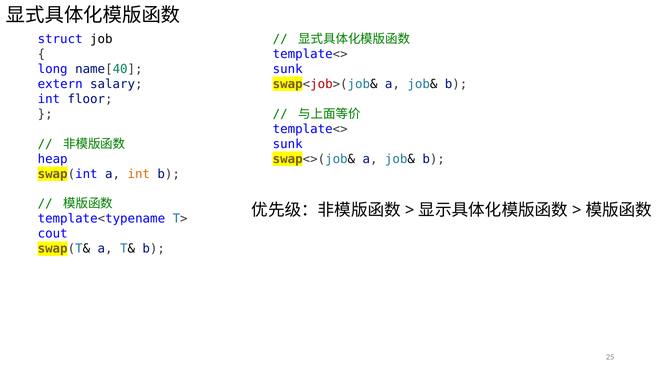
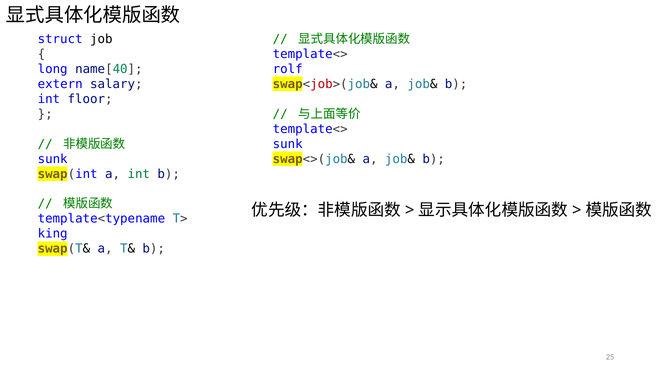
sunk at (288, 69): sunk -> rolf
heap at (53, 159): heap -> sunk
int at (139, 174) colour: orange -> green
cout: cout -> king
